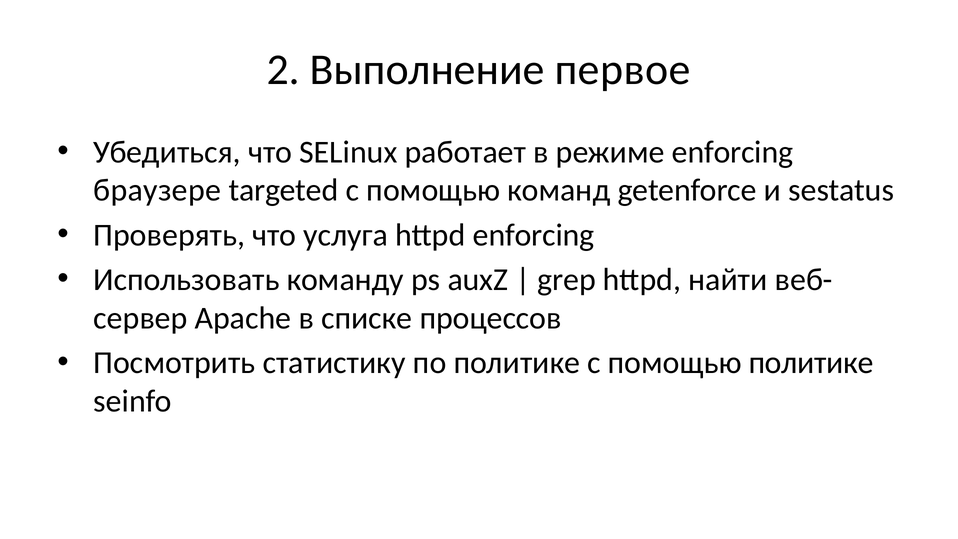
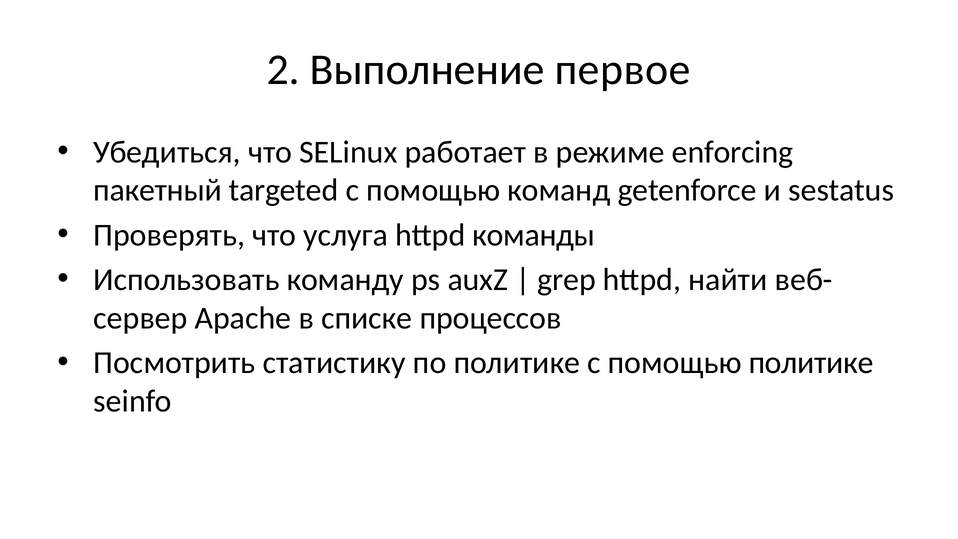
браузере: браузере -> пакетный
httpd enforcing: enforcing -> команды
